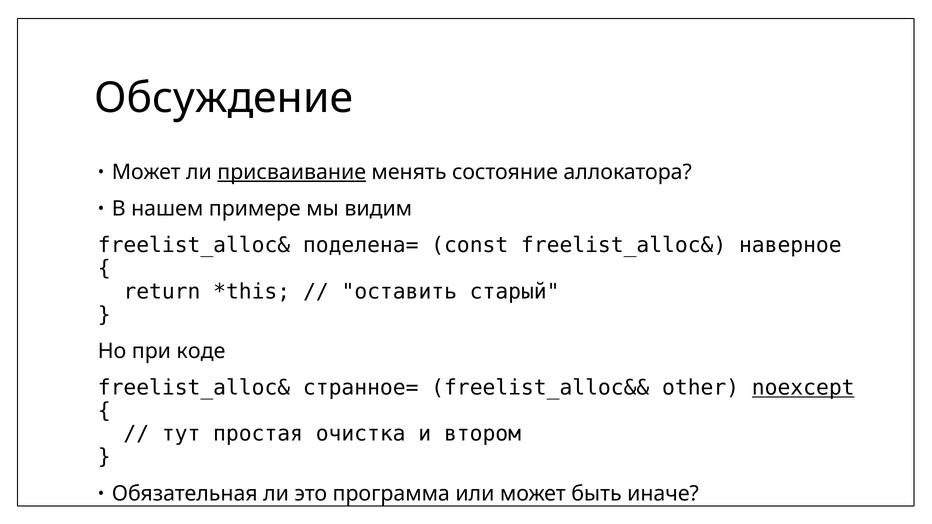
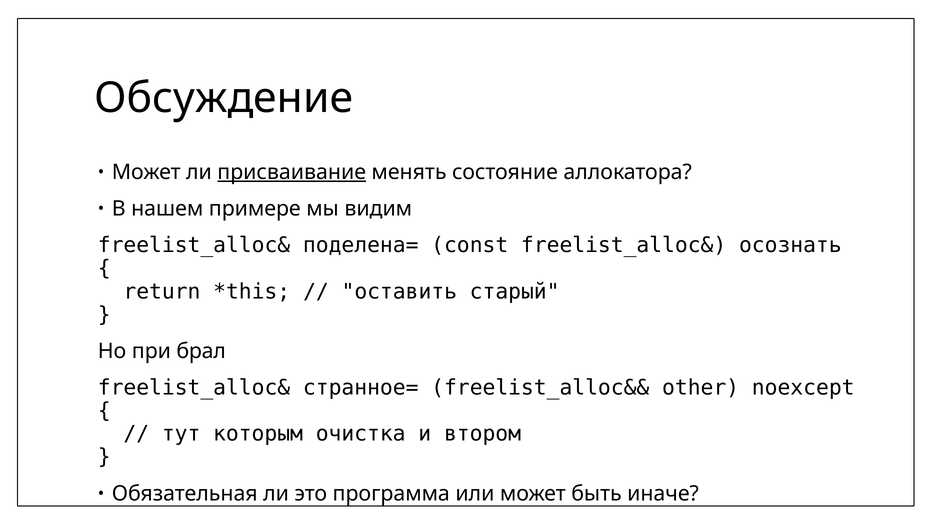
наверное: наверное -> осознать
коде: коде -> брал
noexcept underline: present -> none
простая: простая -> которым
